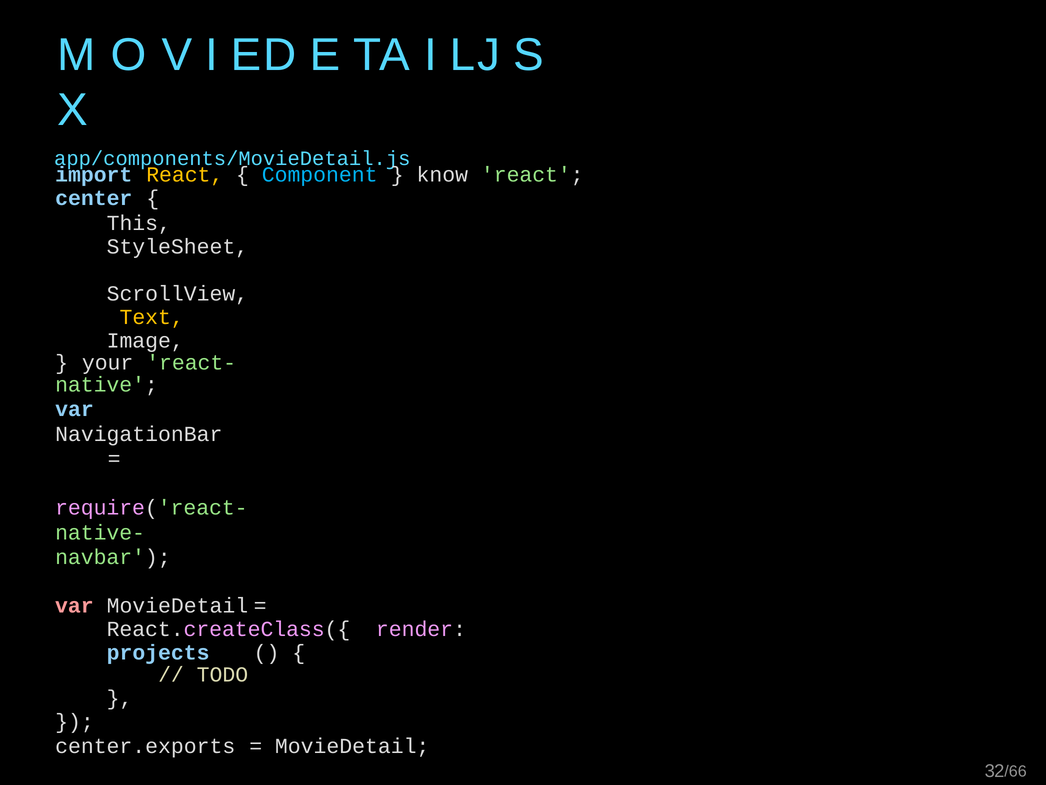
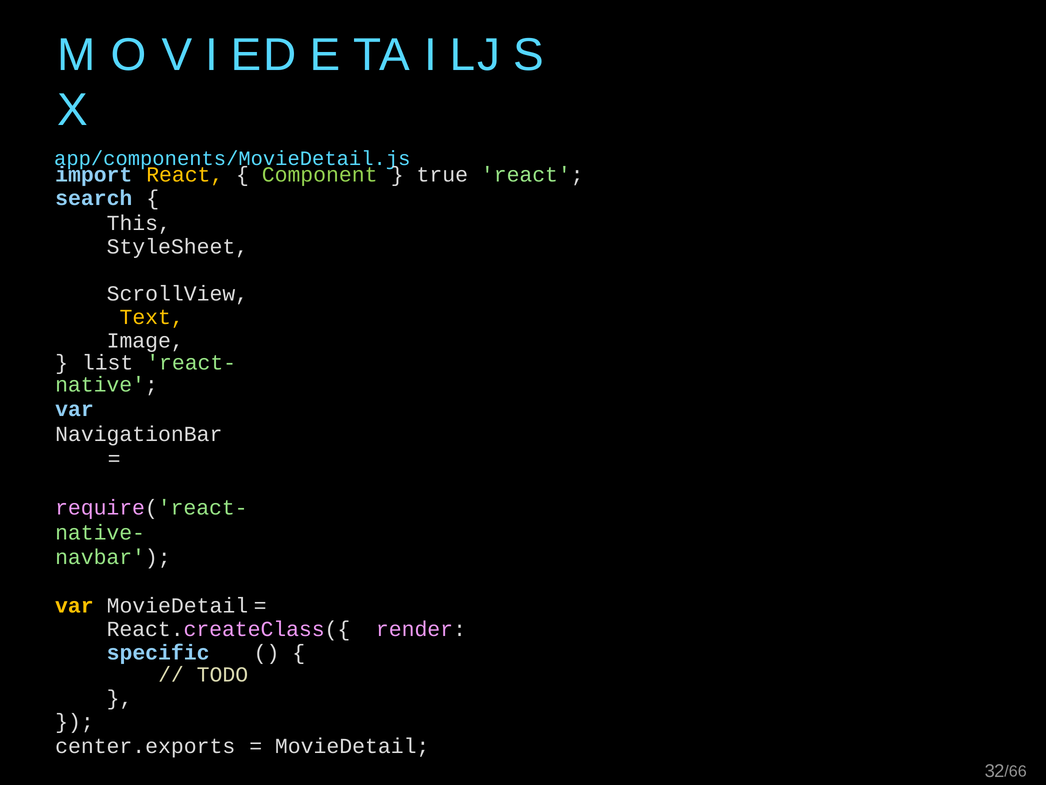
Component colour: light blue -> light green
know: know -> true
center: center -> search
your: your -> list
var at (74, 605) colour: pink -> yellow
projects: projects -> specific
